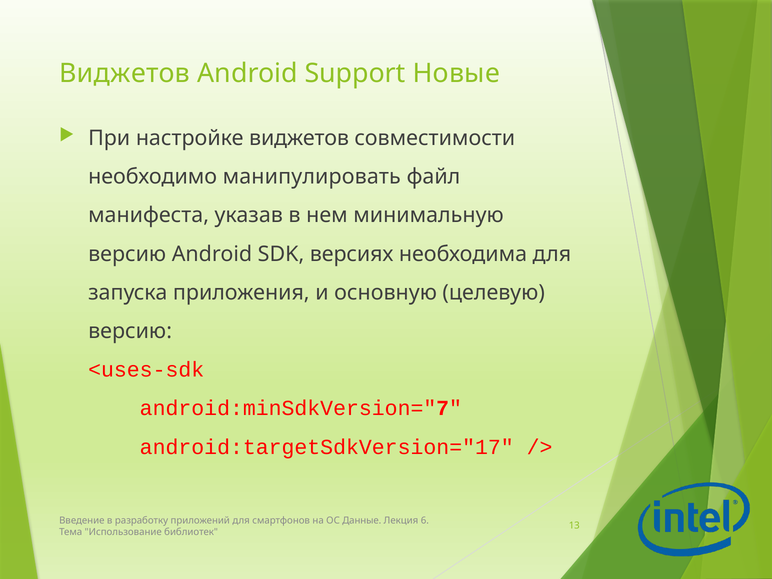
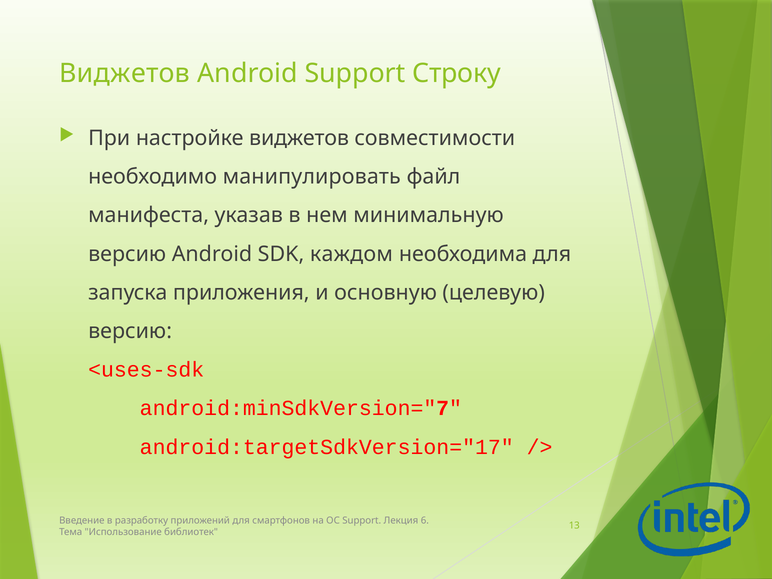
Новые: Новые -> Строку
версиях: версиях -> каждом
ОС Данные: Данные -> Support
